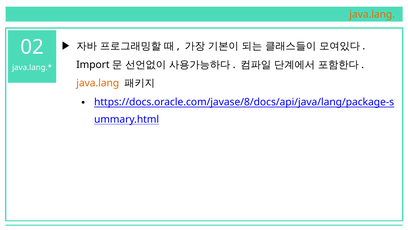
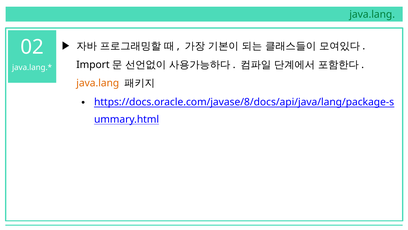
java.lang at (372, 14) colour: orange -> green
